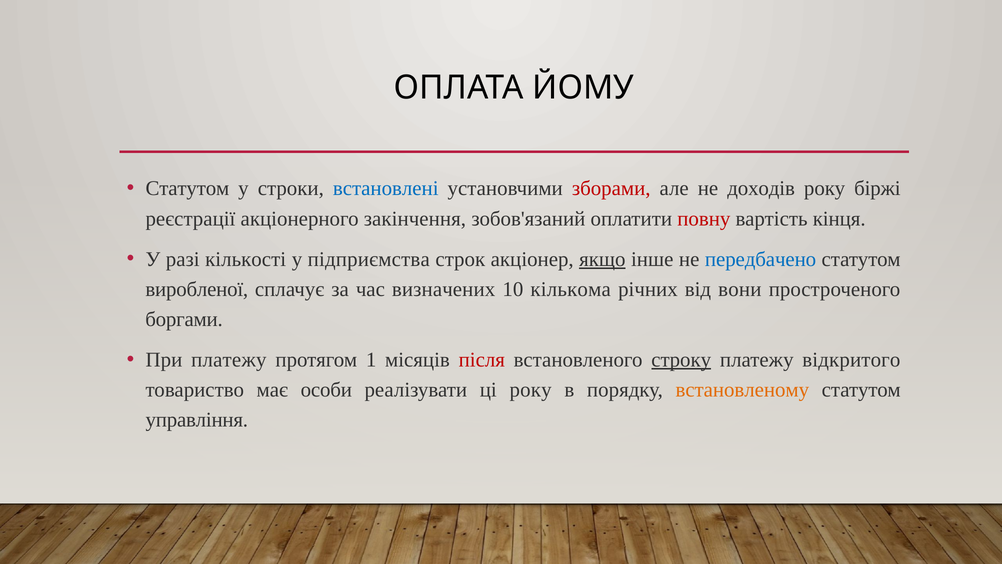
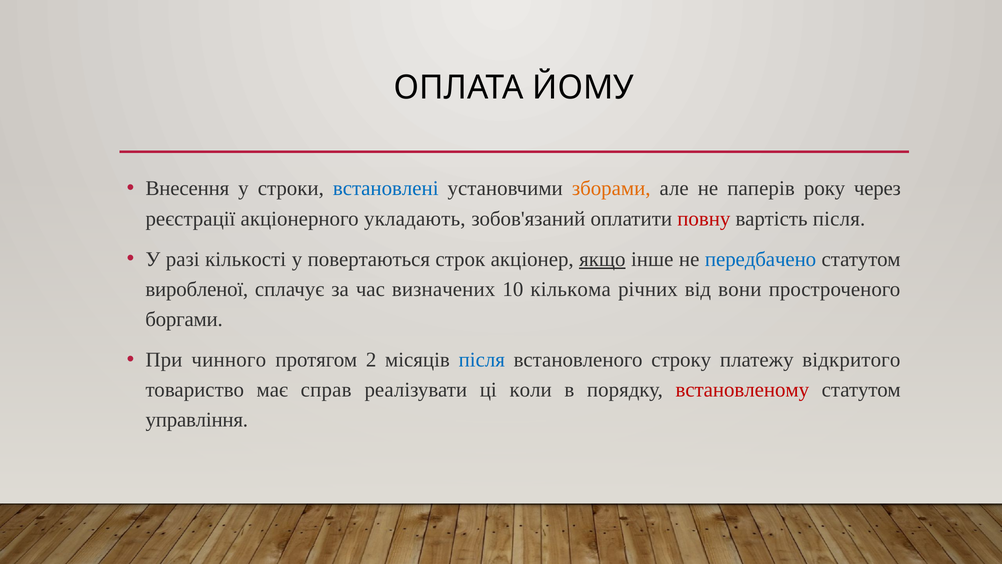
Статутом at (187, 188): Статутом -> Внесення
зборами colour: red -> orange
доходів: доходів -> паперів
біржі: біржі -> через
закінчення: закінчення -> укладають
вартість кінця: кінця -> після
підприємства: підприємства -> повертаються
При платежу: платежу -> чинного
1: 1 -> 2
після at (482, 360) colour: red -> blue
строку underline: present -> none
особи: особи -> справ
ці року: року -> коли
встановленому colour: orange -> red
